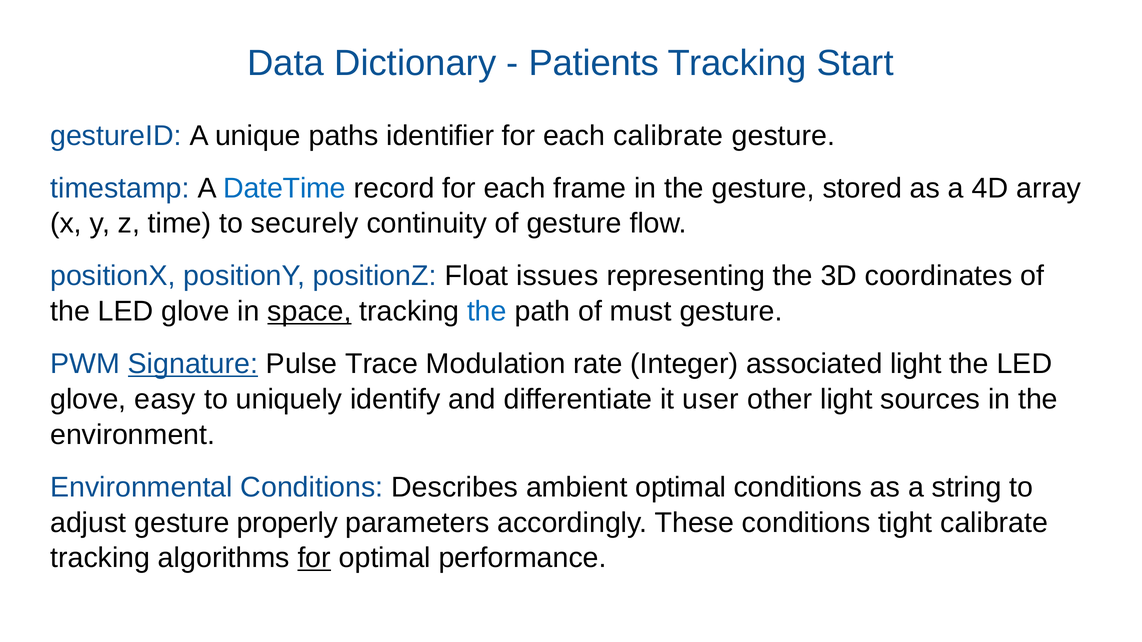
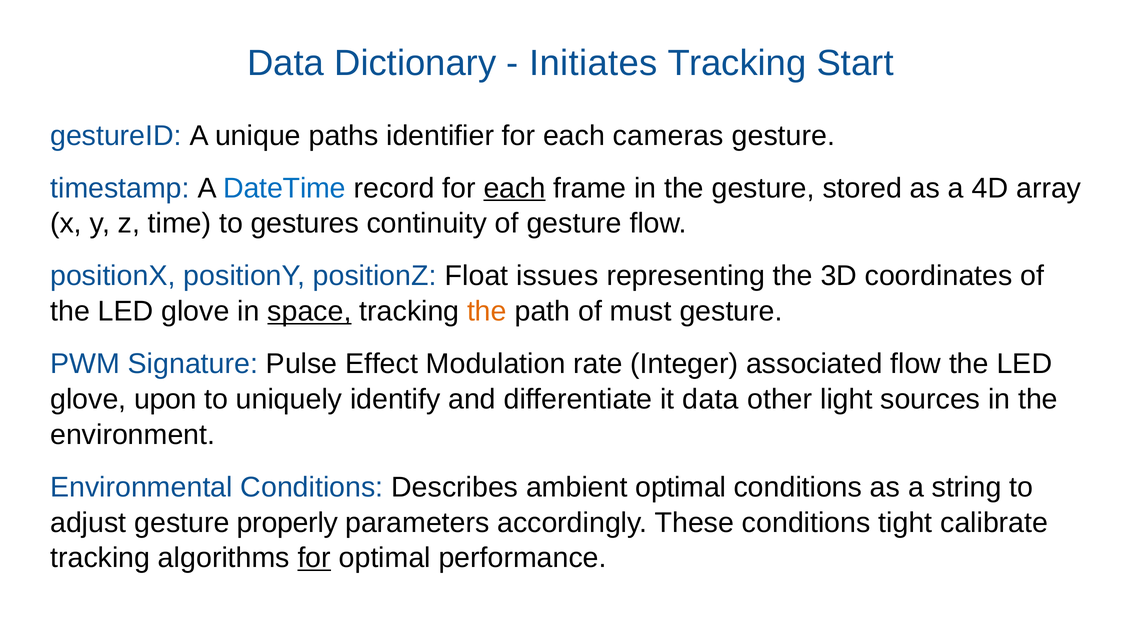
Patients: Patients -> Initiates
each calibrate: calibrate -> cameras
each at (515, 188) underline: none -> present
securely: securely -> gestures
the at (487, 312) colour: blue -> orange
Signature underline: present -> none
Trace: Trace -> Effect
associated light: light -> flow
easy: easy -> upon
it user: user -> data
